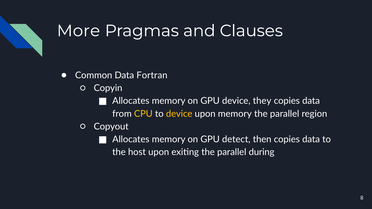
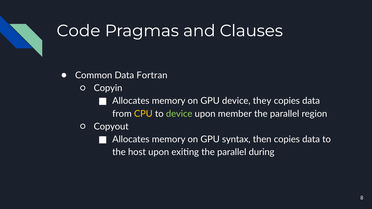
More: More -> Code
device at (179, 114) colour: yellow -> light green
upon memory: memory -> member
detect: detect -> syntax
